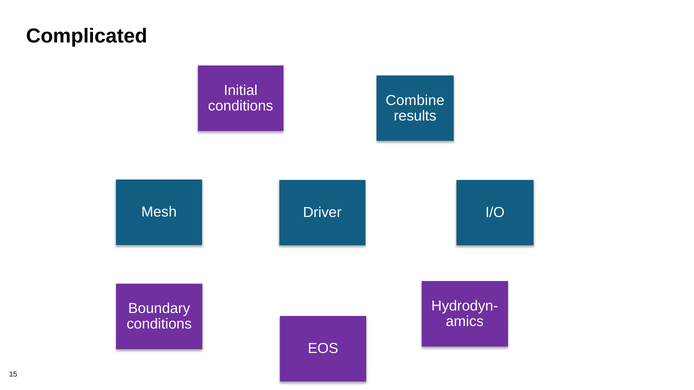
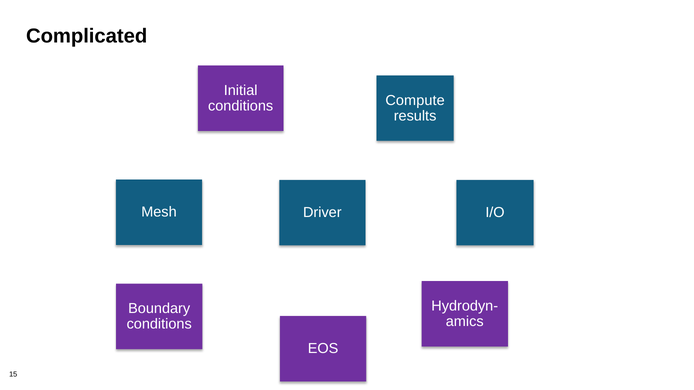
Combine: Combine -> Compute
